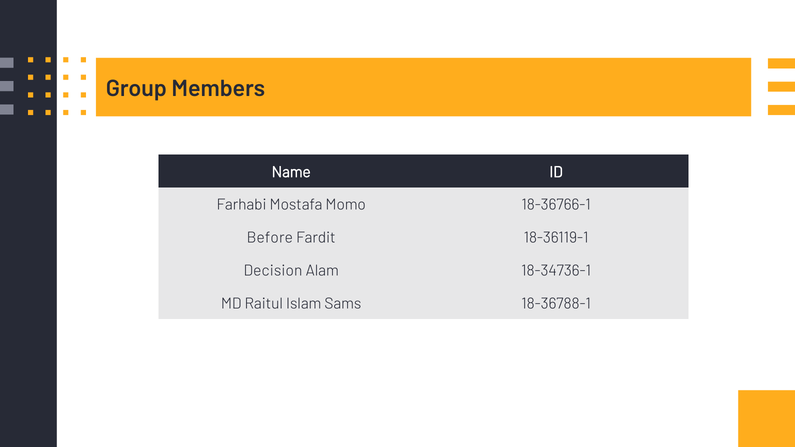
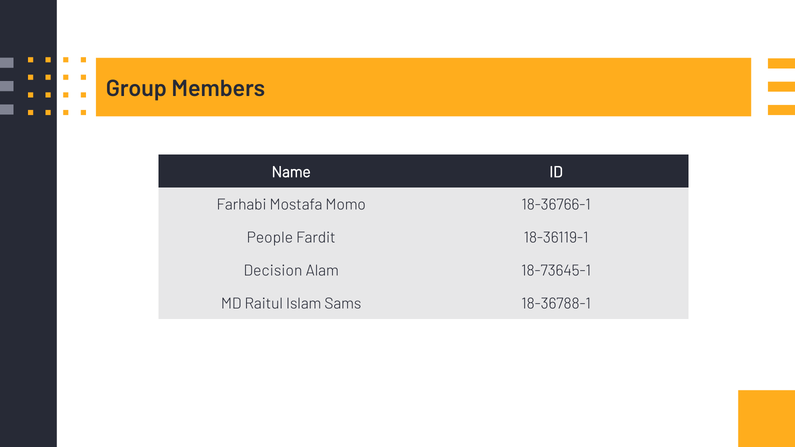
Before: Before -> People
18-34736-1: 18-34736-1 -> 18-73645-1
